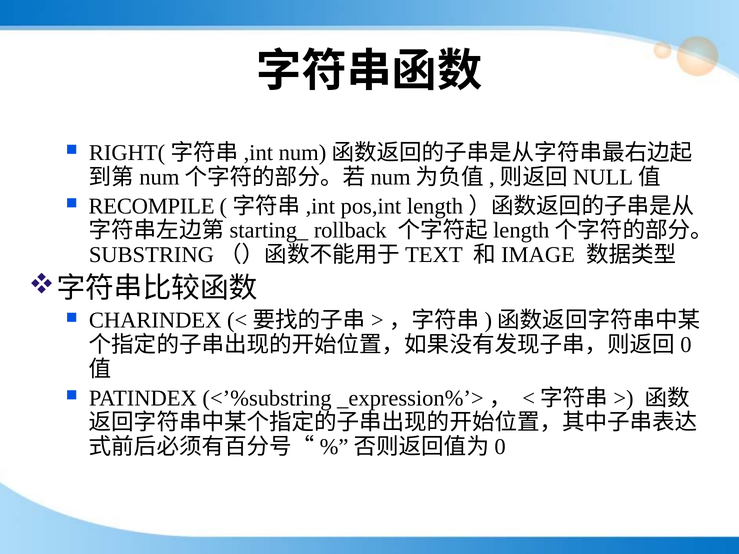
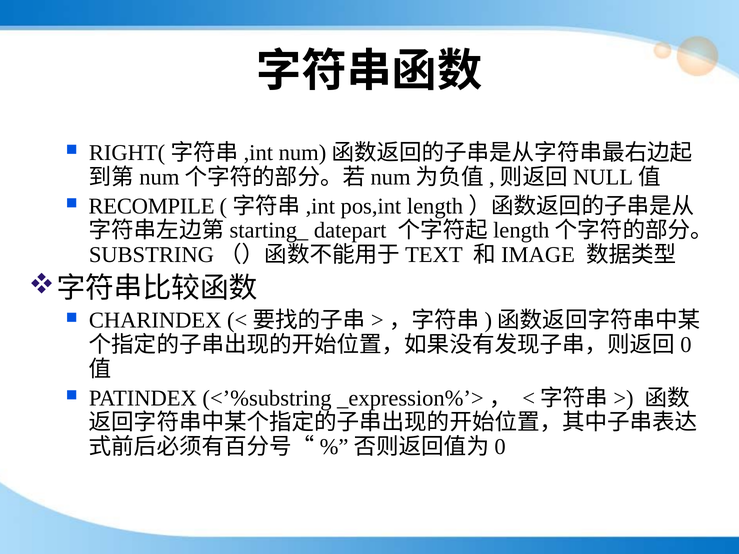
rollback: rollback -> datepart
